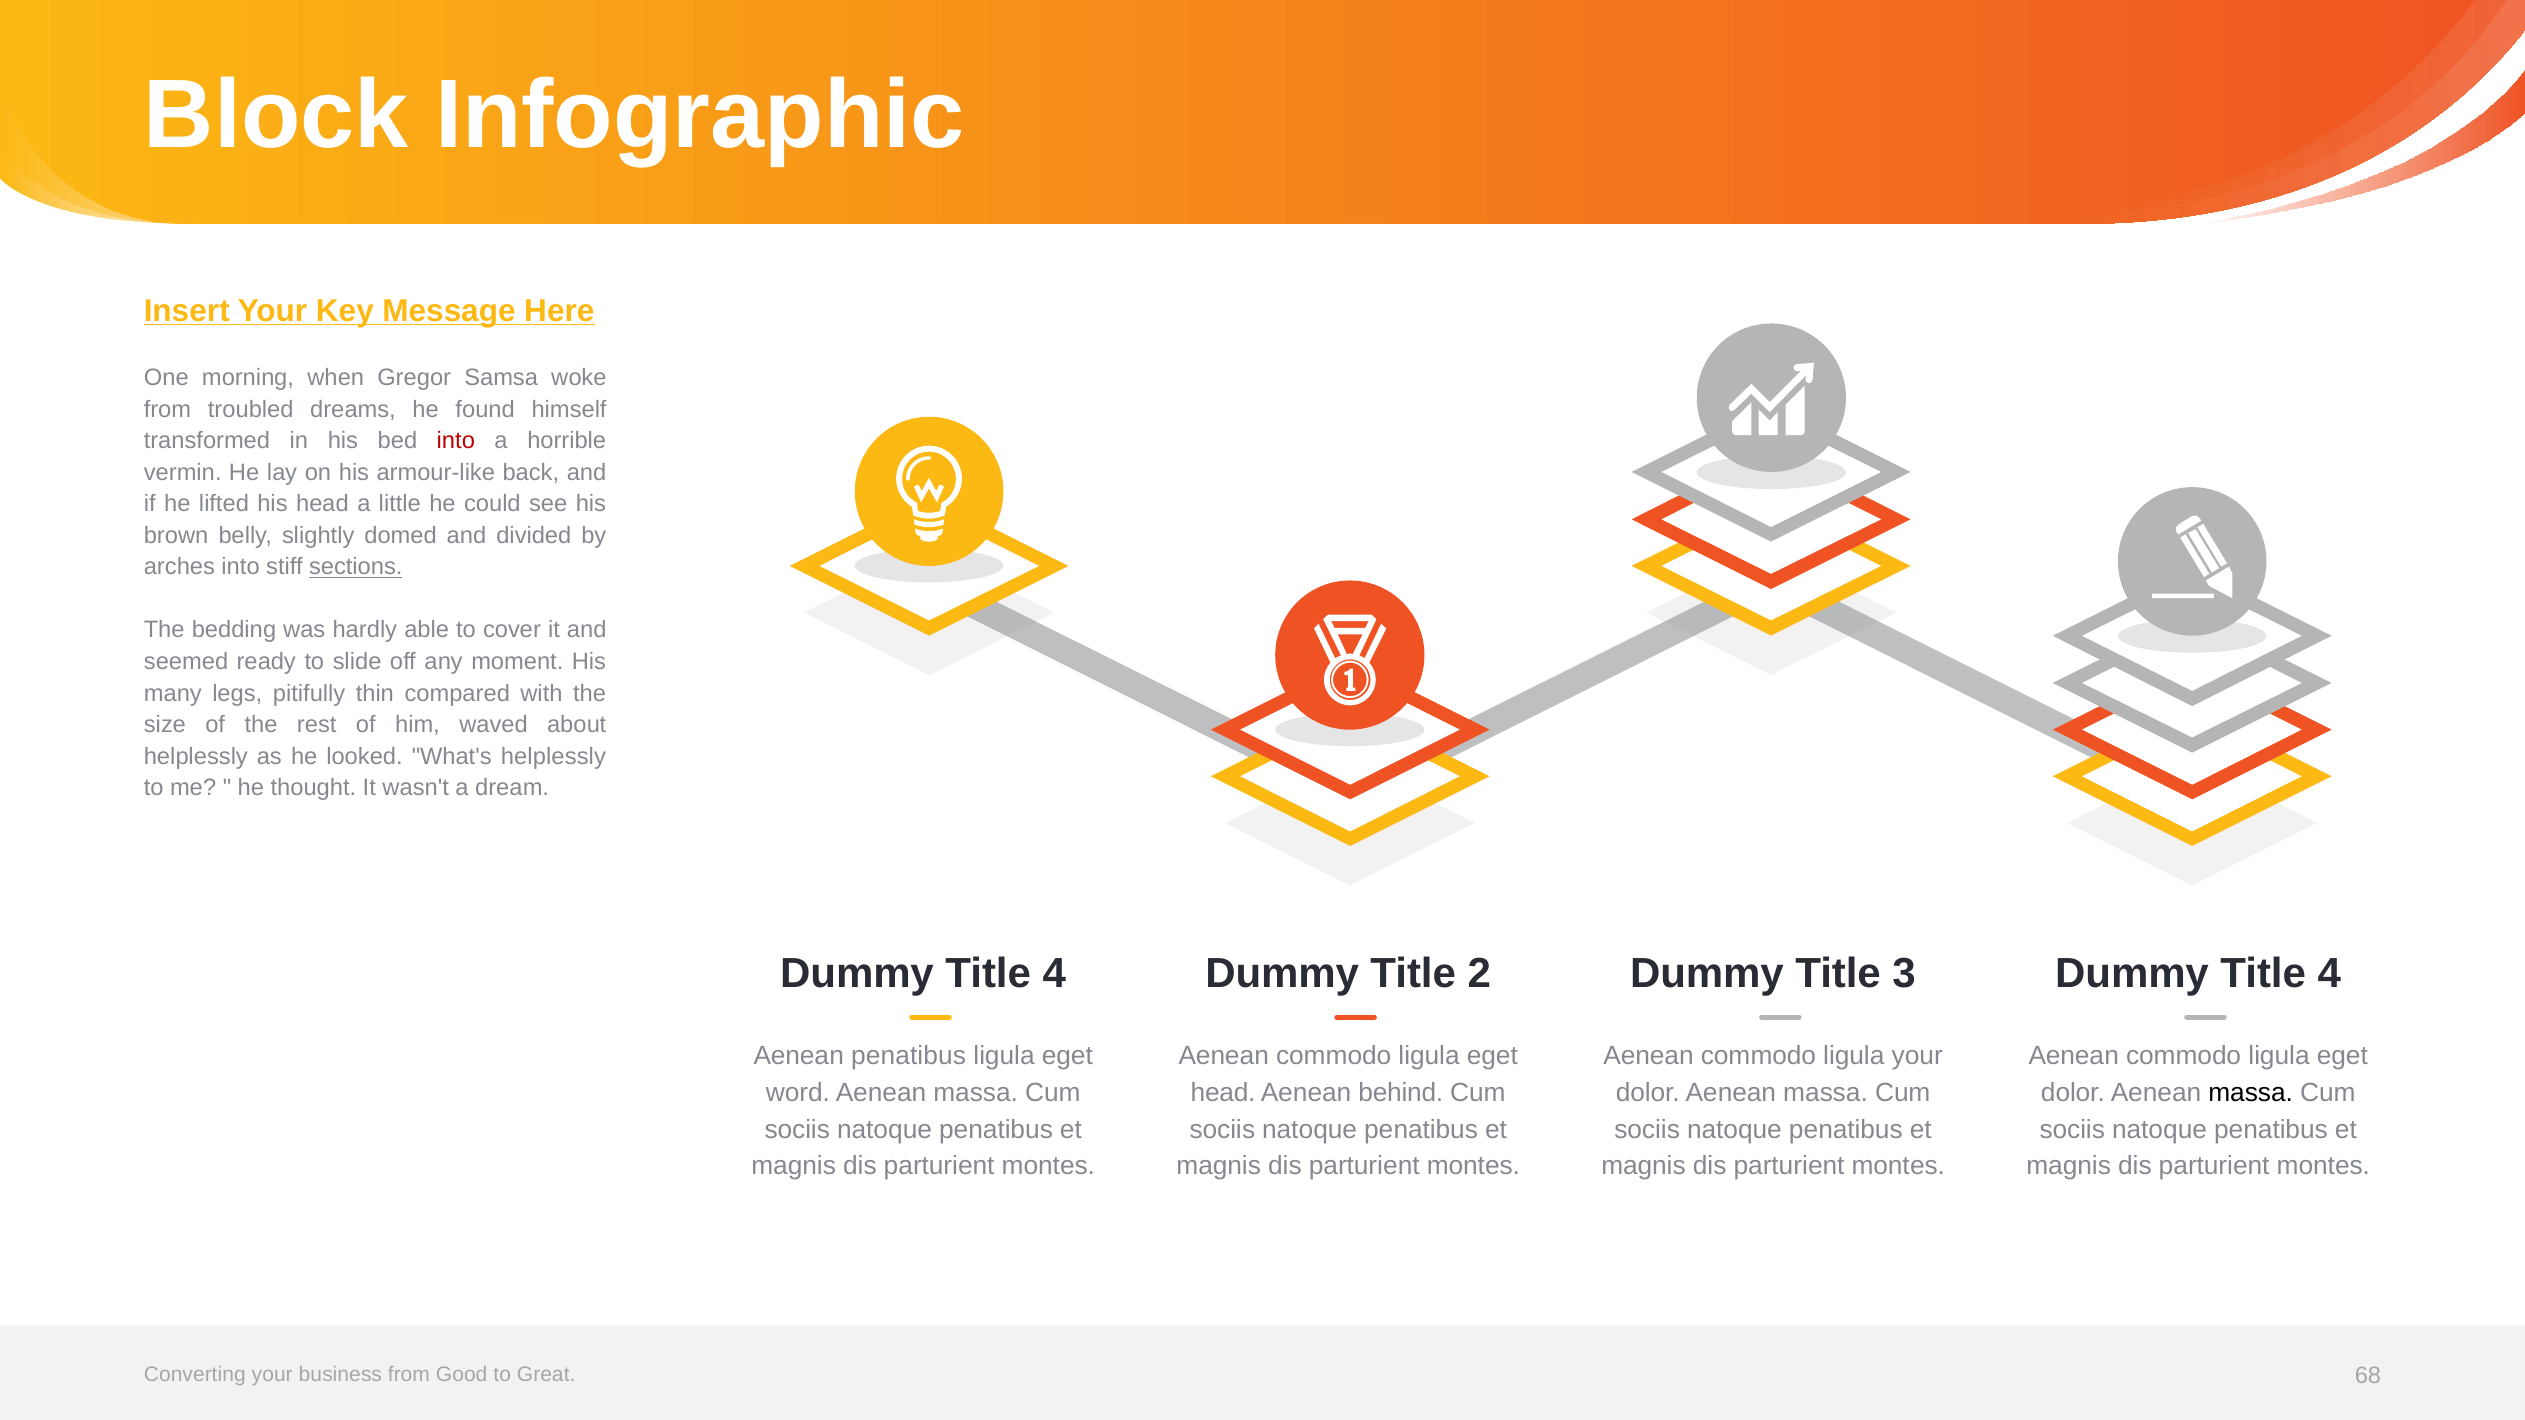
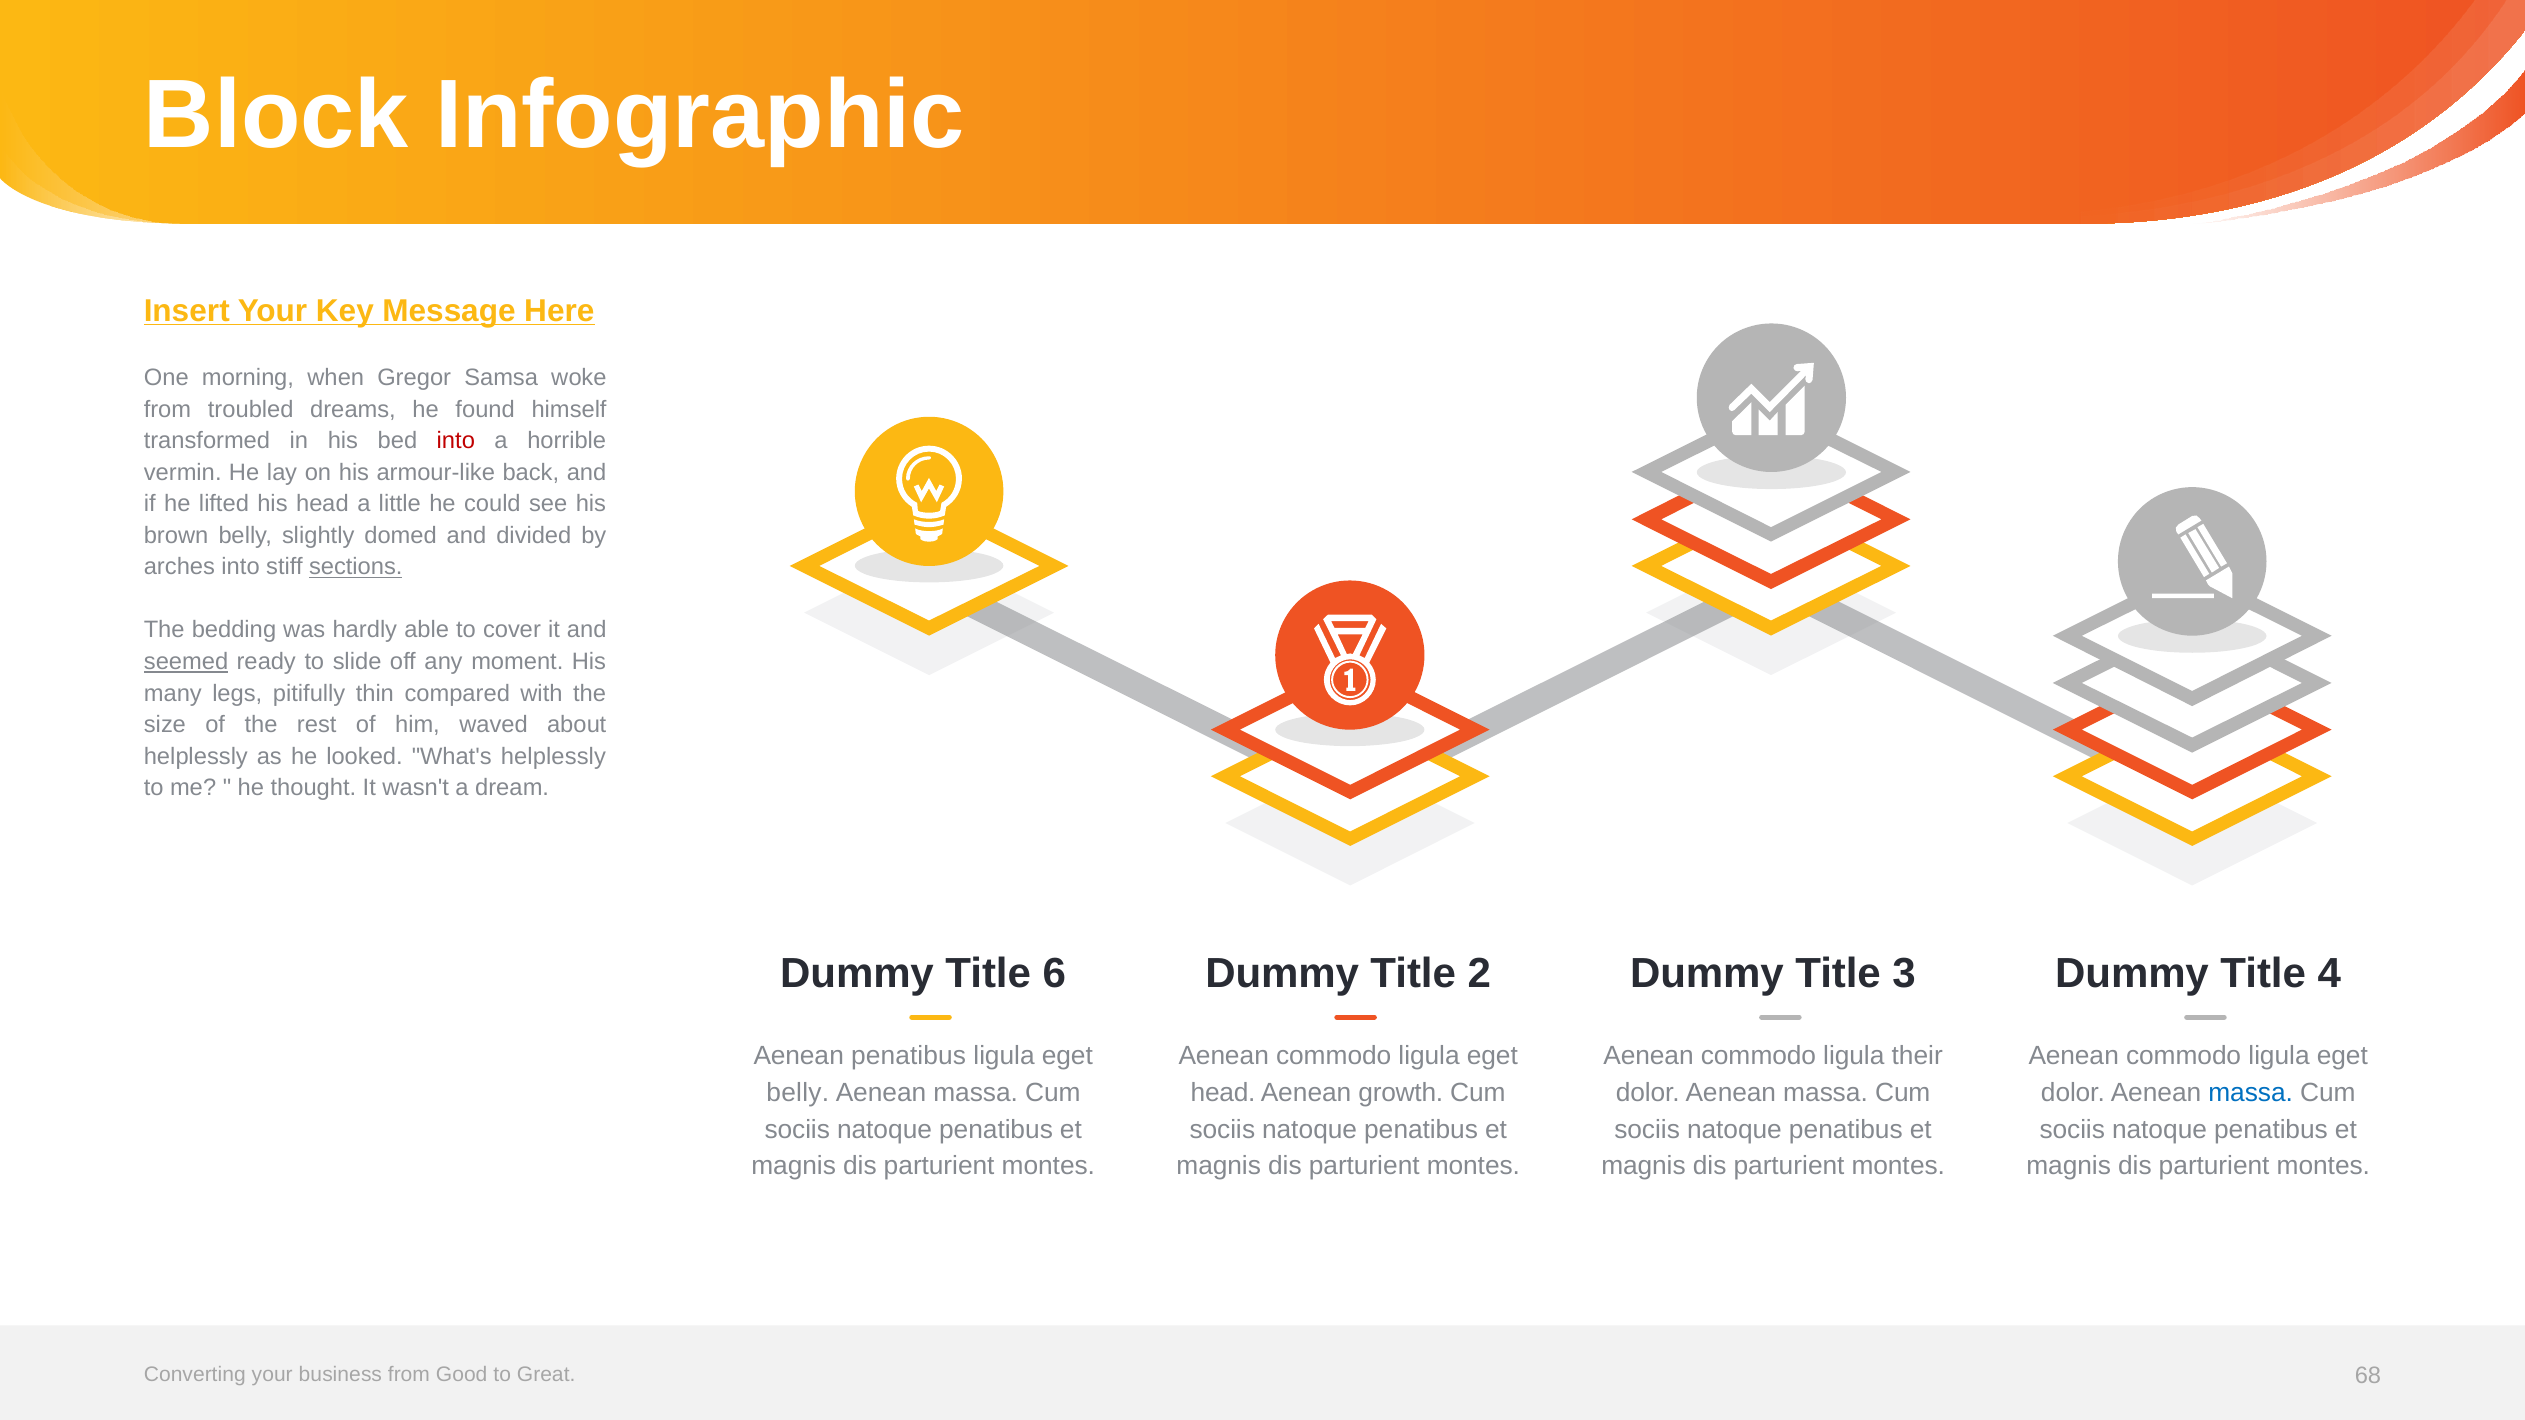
seemed underline: none -> present
4 at (1054, 974): 4 -> 6
ligula your: your -> their
word at (798, 1093): word -> belly
behind: behind -> growth
massa at (2251, 1093) colour: black -> blue
